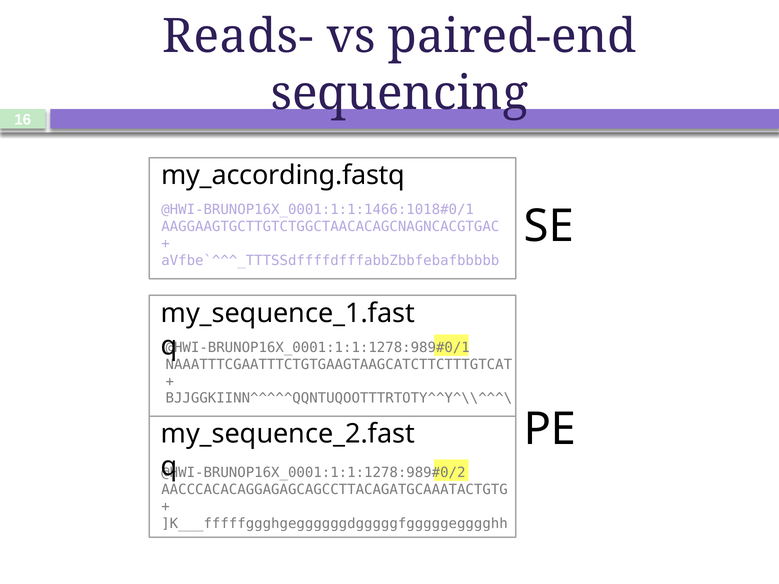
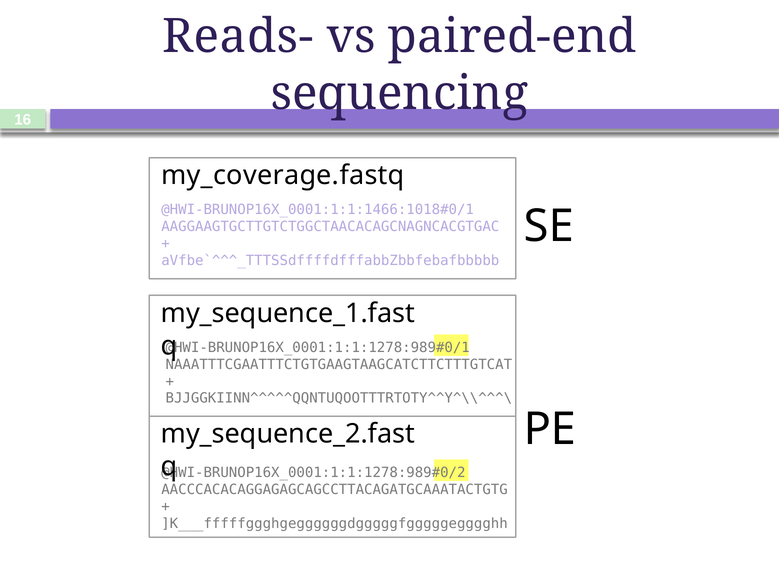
my_according.fastq: my_according.fastq -> my_coverage.fastq
